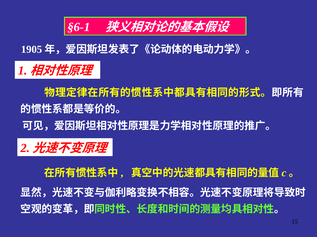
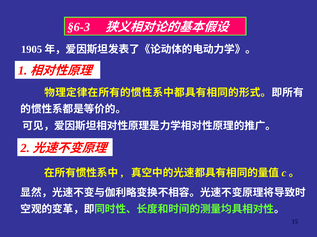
§6-1: §6-1 -> §6-3
